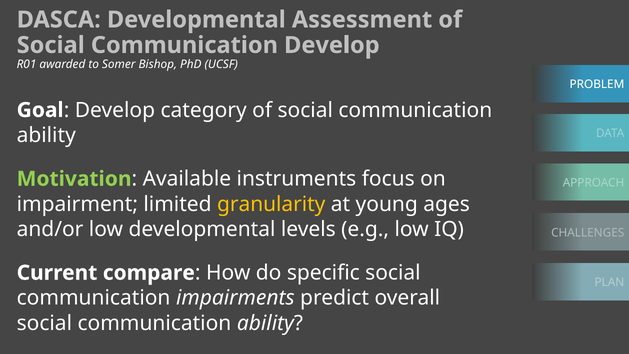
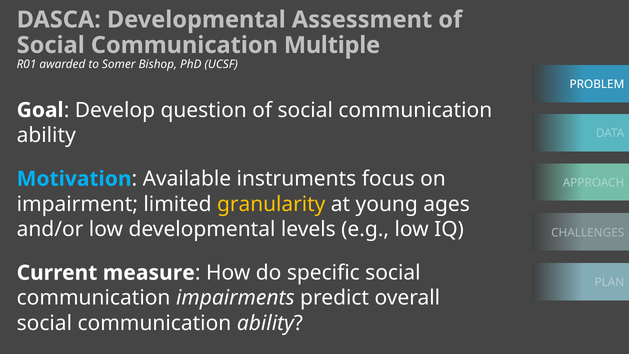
Communication Develop: Develop -> Multiple
category: category -> question
Motivation colour: light green -> light blue
compare: compare -> measure
